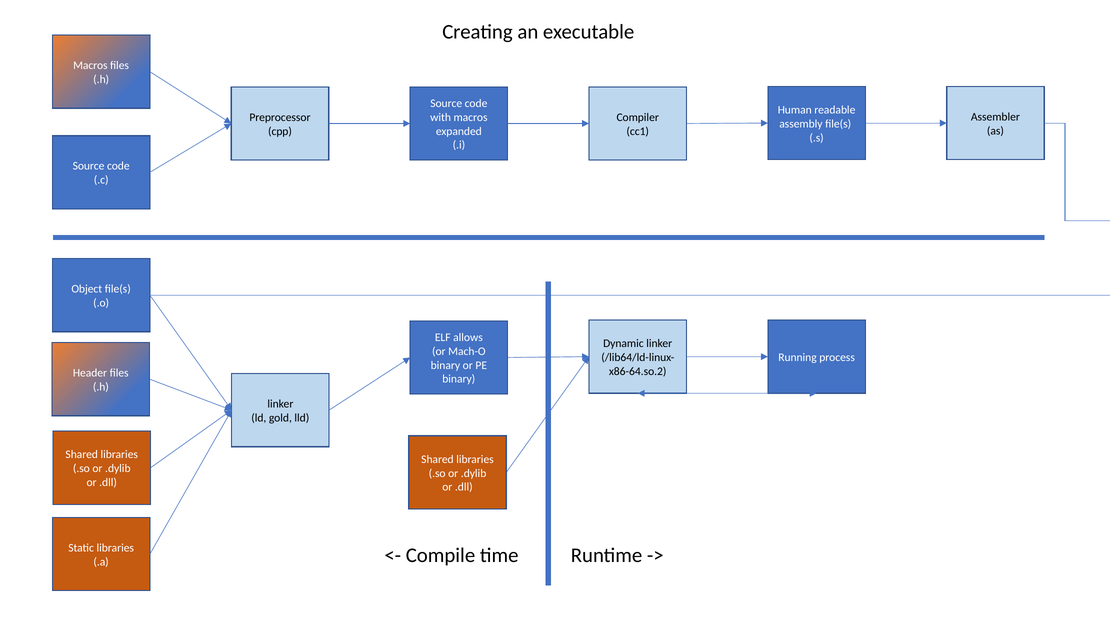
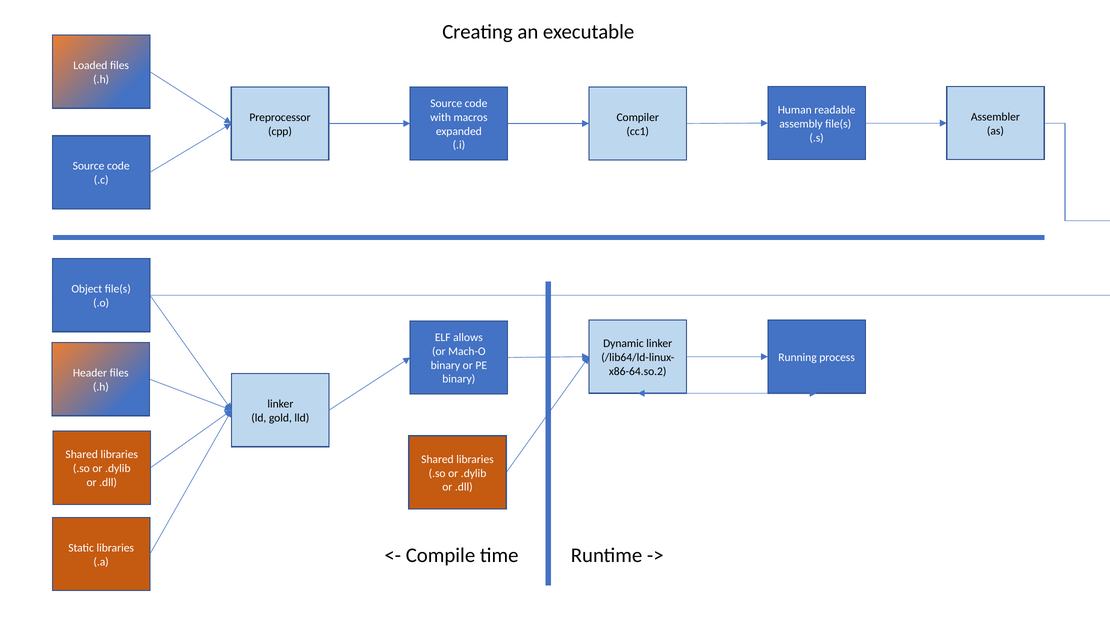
Macros at (90, 66): Macros -> Loaded
